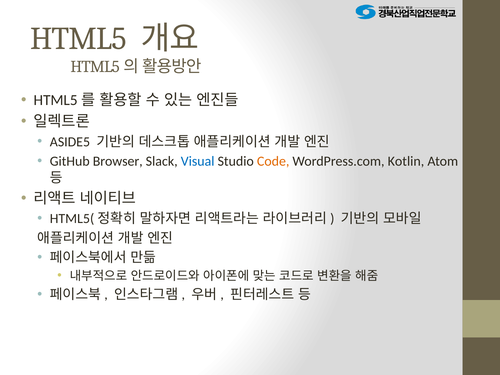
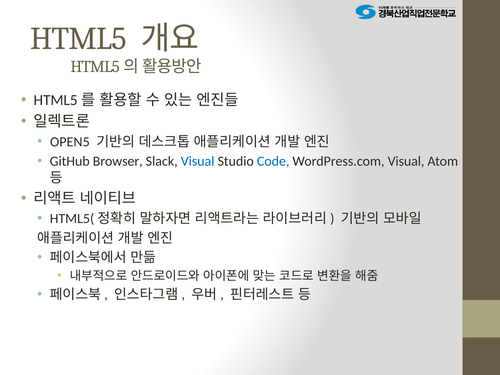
ASIDE5: ASIDE5 -> OPEN5
Code colour: orange -> blue
WordPress.com Kotlin: Kotlin -> Visual
